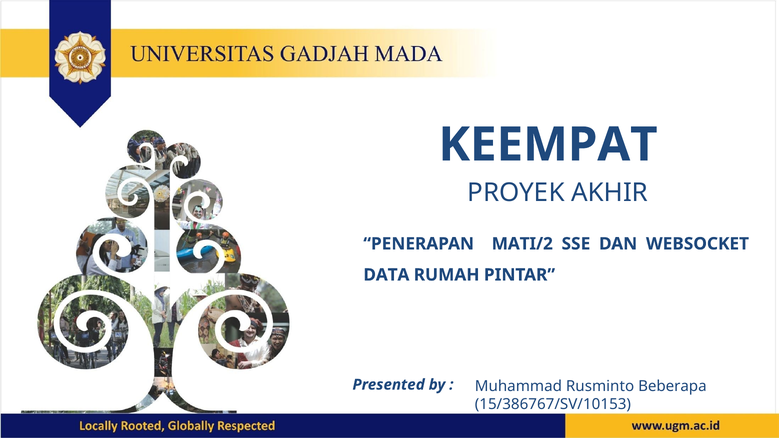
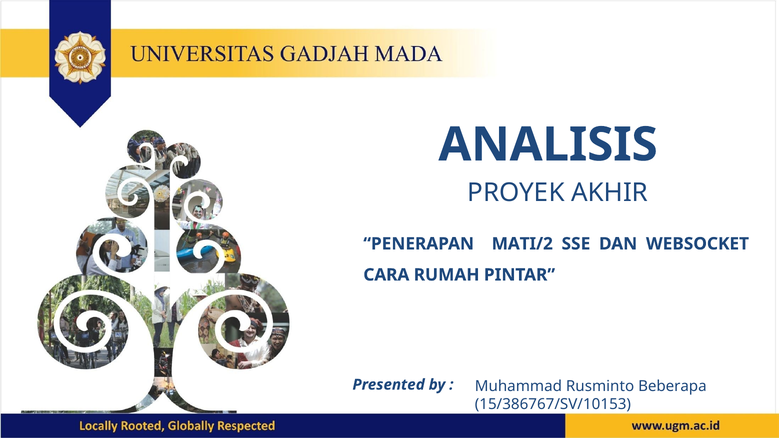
KEEMPAT: KEEMPAT -> ANALISIS
DATA: DATA -> CARA
